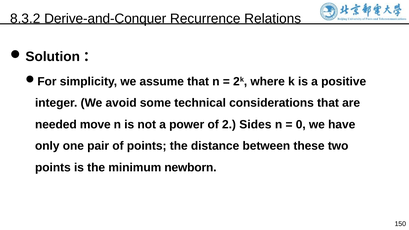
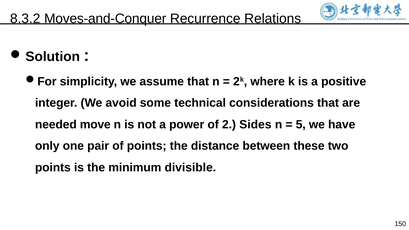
Derive-and-Conquer: Derive-and-Conquer -> Moves-and-Conquer
0: 0 -> 5
newborn: newborn -> divisible
